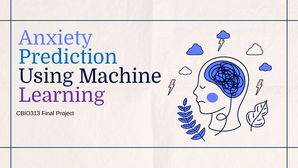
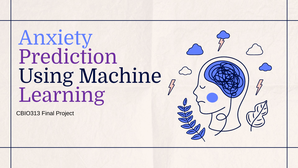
Prediction colour: blue -> purple
